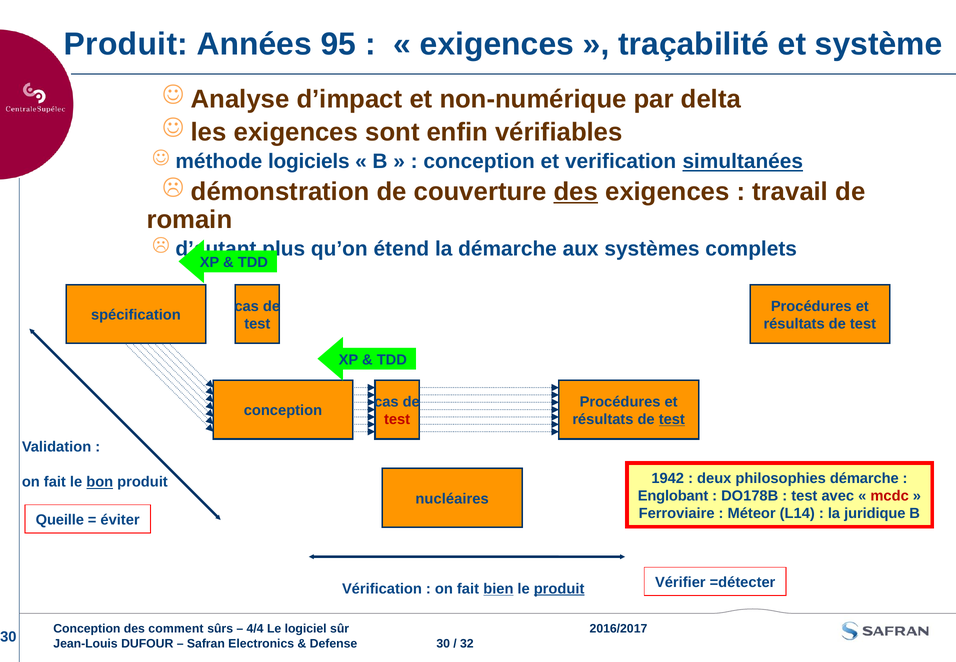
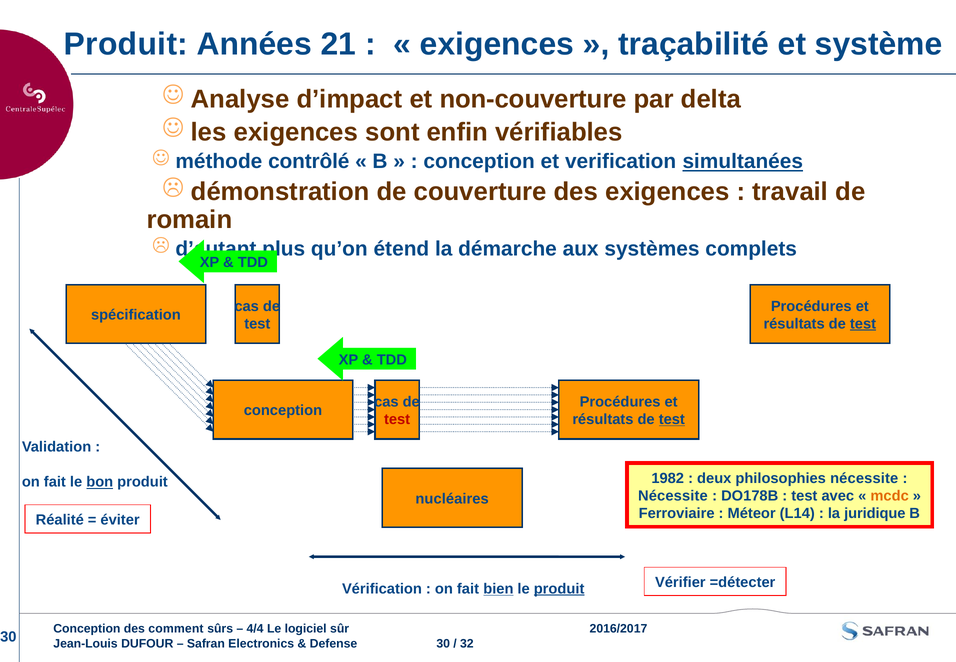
95: 95 -> 21
non-numérique: non-numérique -> non-couverture
logiciels: logiciels -> contrôlé
des at (576, 192) underline: present -> none
test at (863, 324) underline: none -> present
1942: 1942 -> 1982
philosophies démarche: démarche -> nécessite
Englobant at (673, 496): Englobant -> Nécessite
mcdc colour: red -> orange
Queille: Queille -> Réalité
